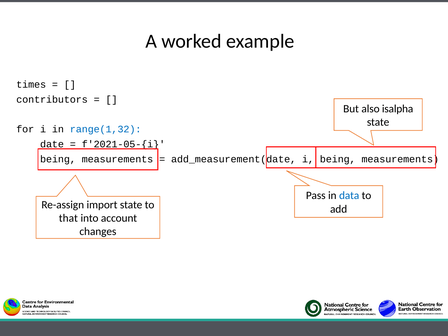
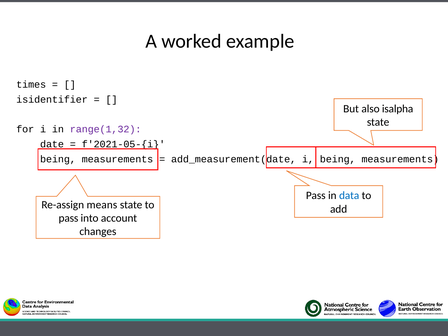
contributors: contributors -> isidentifier
range(1,32 colour: blue -> purple
import: import -> means
that at (68, 218): that -> pass
